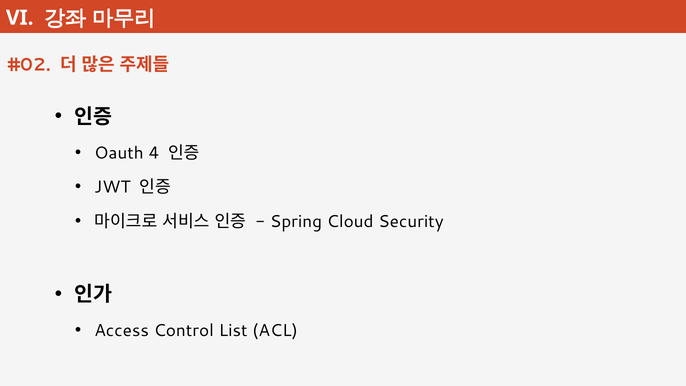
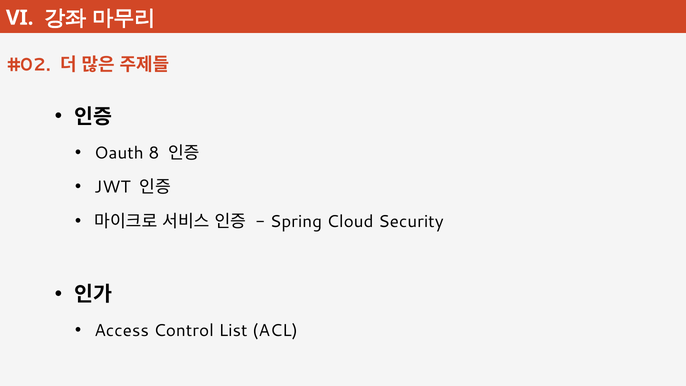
4: 4 -> 8
